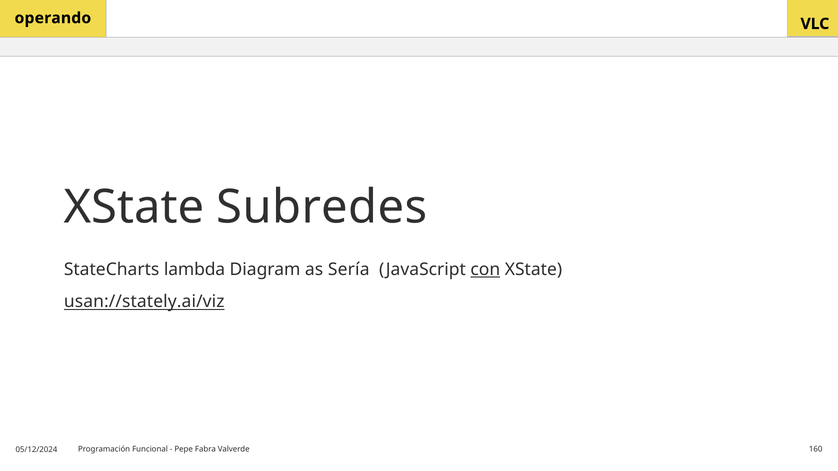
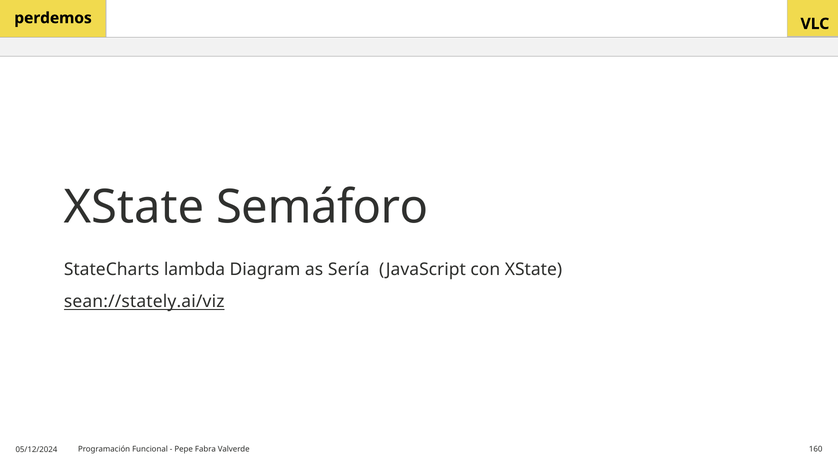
operando: operando -> perdemos
Subredes: Subredes -> Semáforo
con underline: present -> none
usan://stately.ai/viz: usan://stately.ai/viz -> sean://stately.ai/viz
